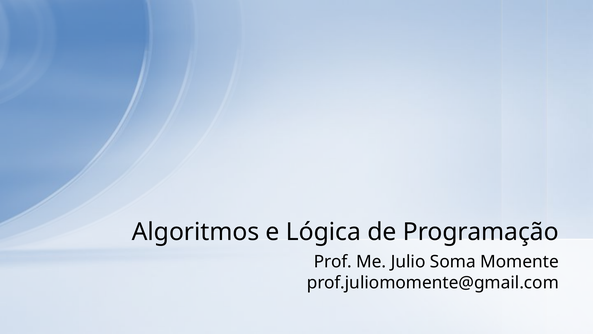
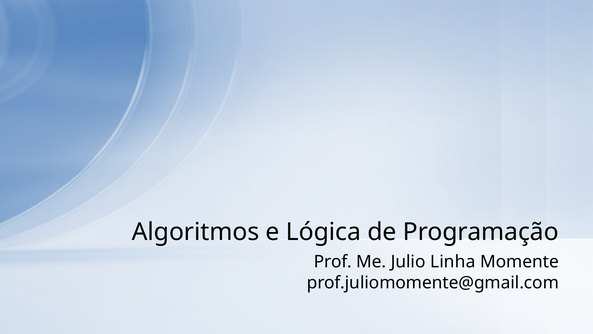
Soma: Soma -> Linha
